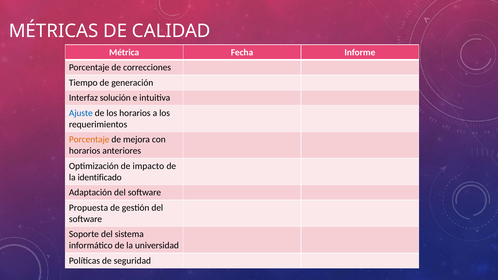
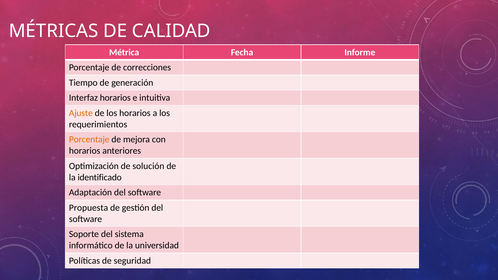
Interfaz solución: solución -> horarios
Ajuste colour: blue -> orange
impacto: impacto -> solución
